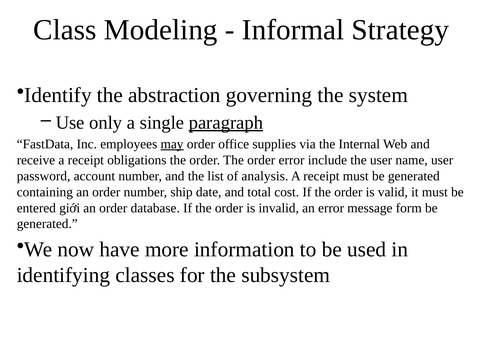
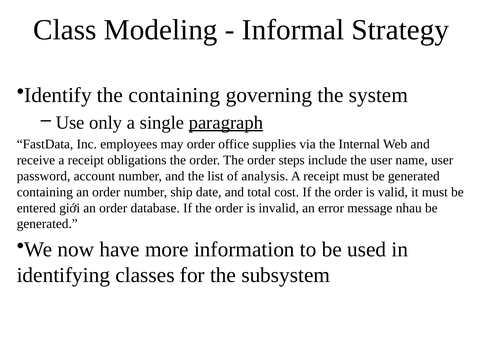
the abstraction: abstraction -> containing
may underline: present -> none
order error: error -> steps
form: form -> nhau
